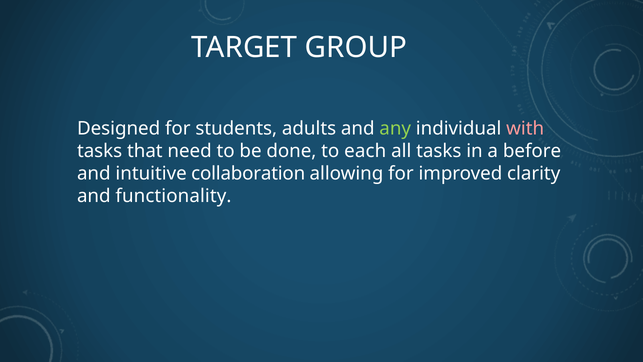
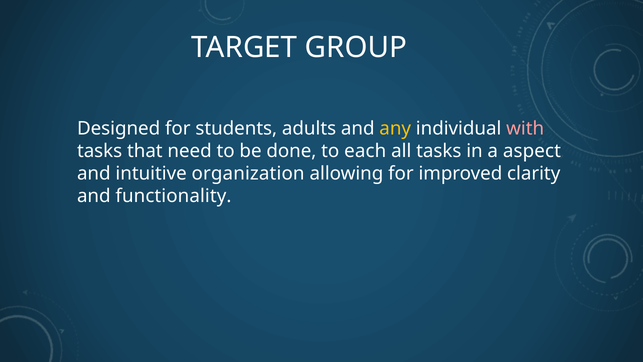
any colour: light green -> yellow
before: before -> aspect
collaboration: collaboration -> organization
